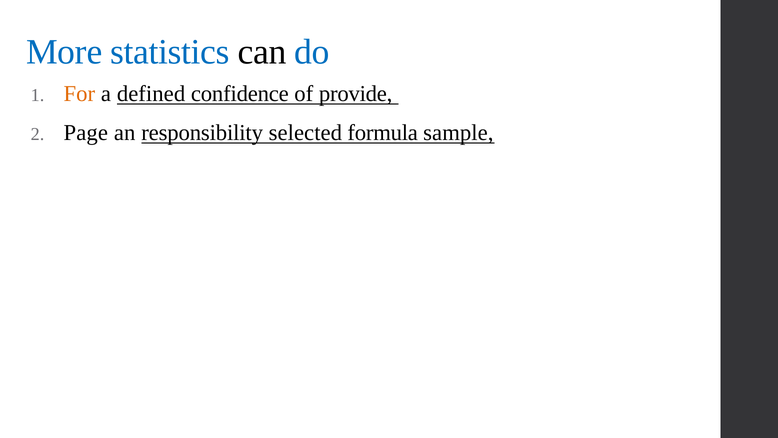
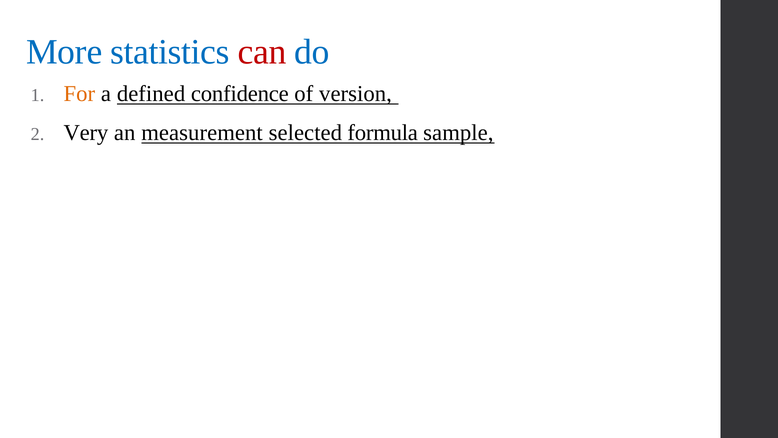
can colour: black -> red
provide: provide -> version
Page: Page -> Very
responsibility: responsibility -> measurement
